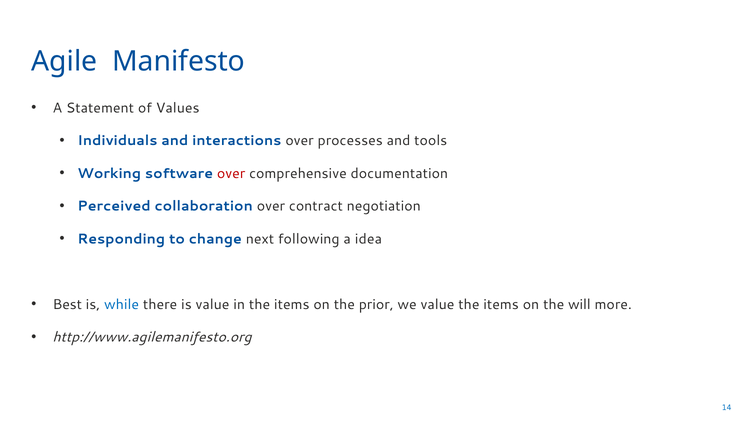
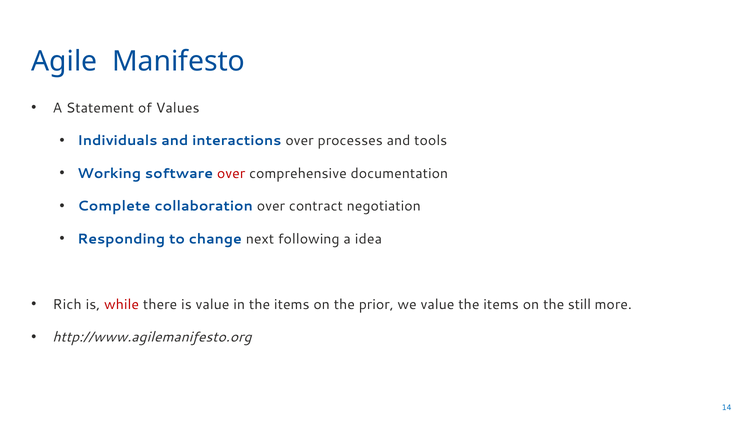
Perceived: Perceived -> Complete
Best: Best -> Rich
while colour: blue -> red
will: will -> still
